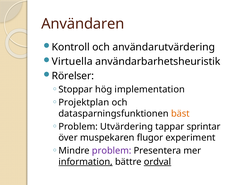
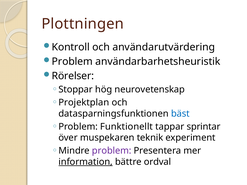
Användaren: Användaren -> Plottningen
Virtuella at (72, 62): Virtuella -> Problem
implementation: implementation -> neurovetenskap
bäst colour: orange -> blue
Utvärdering: Utvärdering -> Funktionellt
flugor: flugor -> teknik
ordval underline: present -> none
